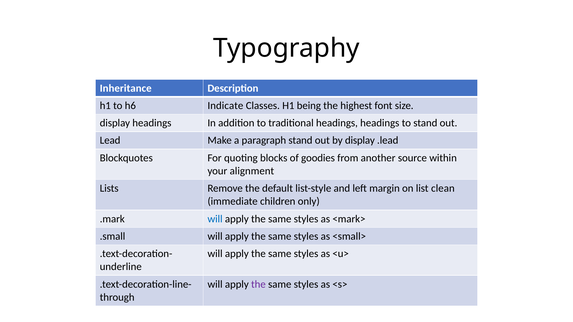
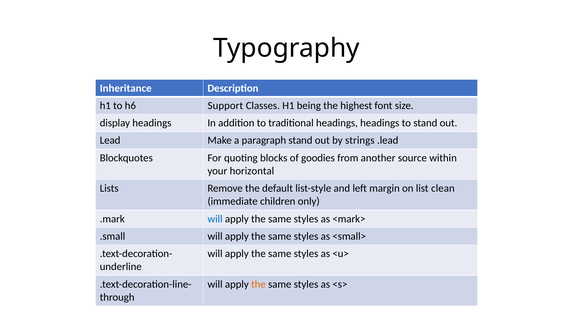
Indicate: Indicate -> Support
by display: display -> strings
alignment: alignment -> horizontal
the at (258, 284) colour: purple -> orange
